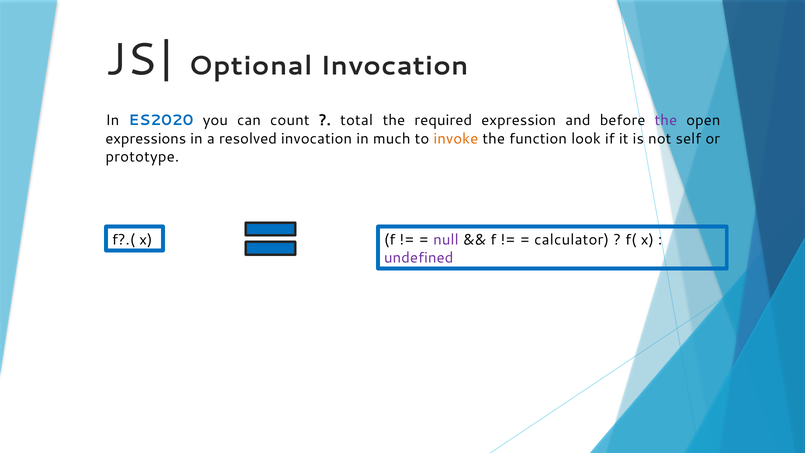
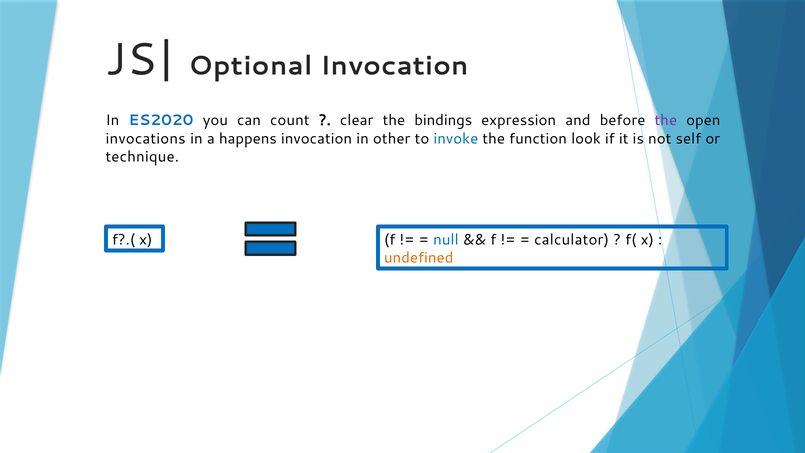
total: total -> clear
required: required -> bindings
expressions: expressions -> invocations
resolved: resolved -> happens
much: much -> other
invoke colour: orange -> blue
prototype: prototype -> technique
null colour: purple -> blue
undefined colour: purple -> orange
